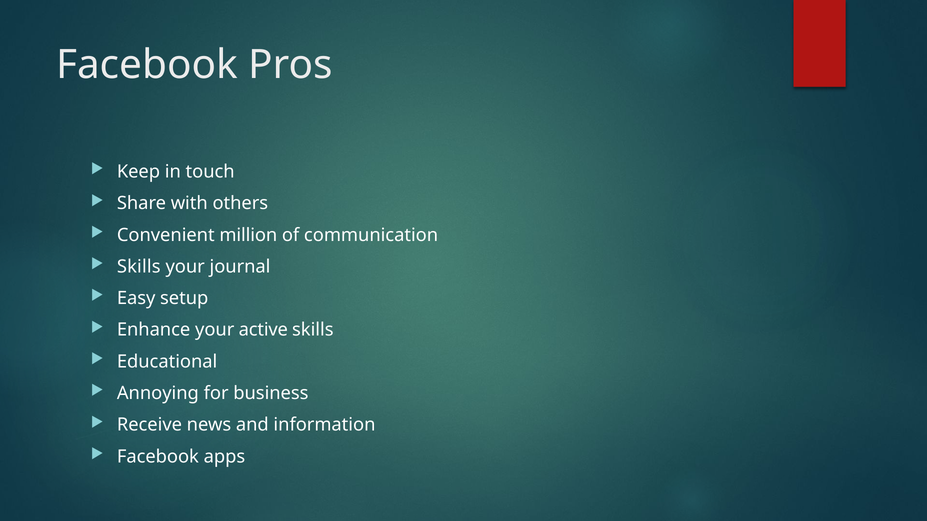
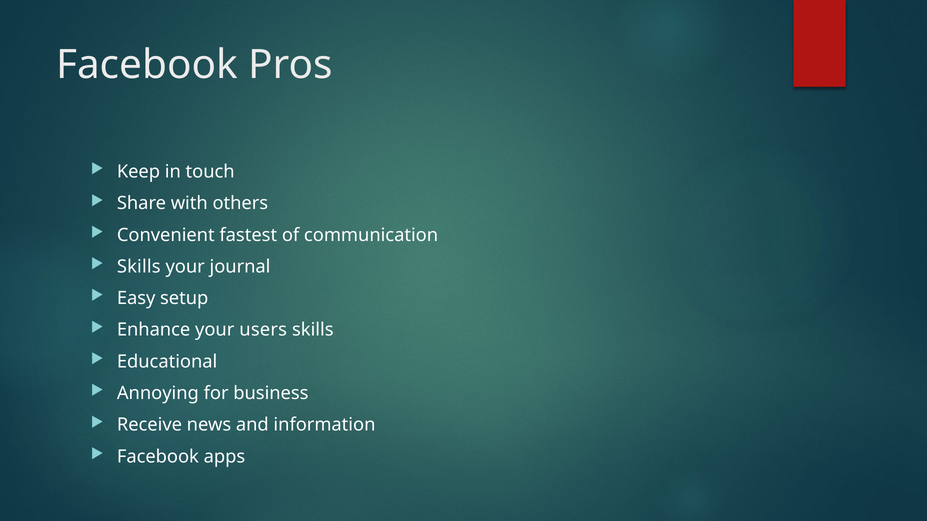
million: million -> fastest
active: active -> users
